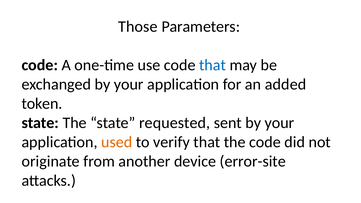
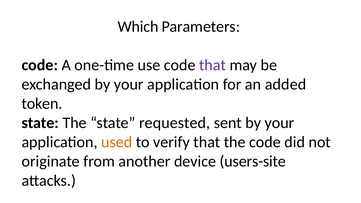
Those: Those -> Which
that at (212, 65) colour: blue -> purple
error-site: error-site -> users-site
